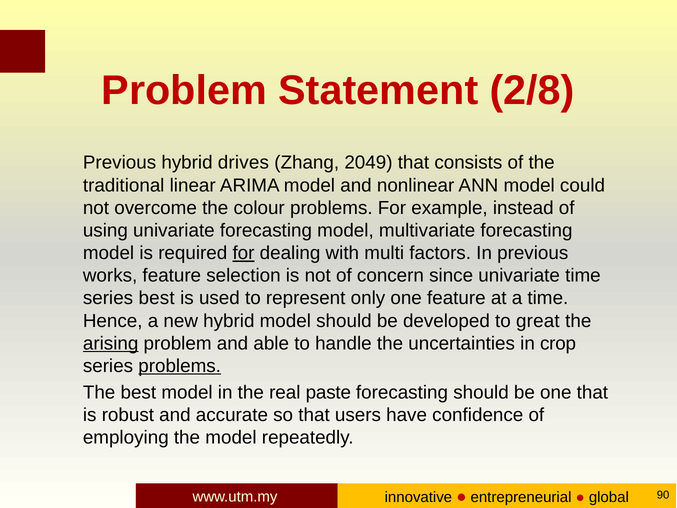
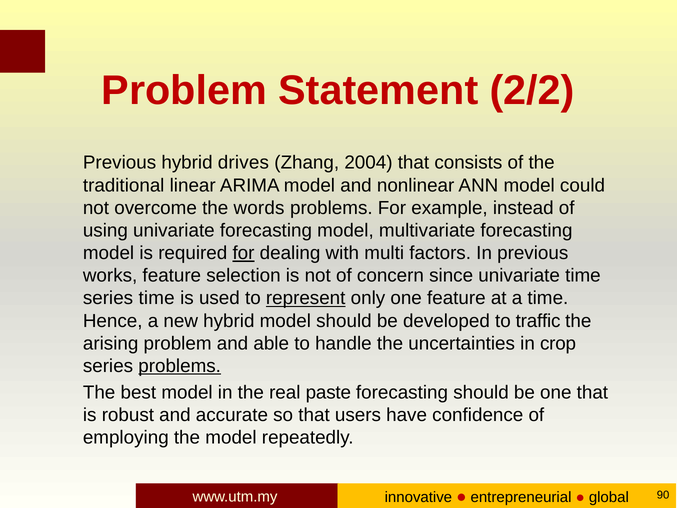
2/8: 2/8 -> 2/2
2049: 2049 -> 2004
colour: colour -> words
series best: best -> time
represent underline: none -> present
great: great -> traffic
arising underline: present -> none
